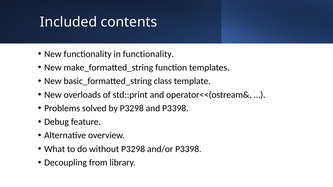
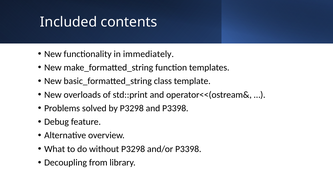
in functionality: functionality -> immediately
